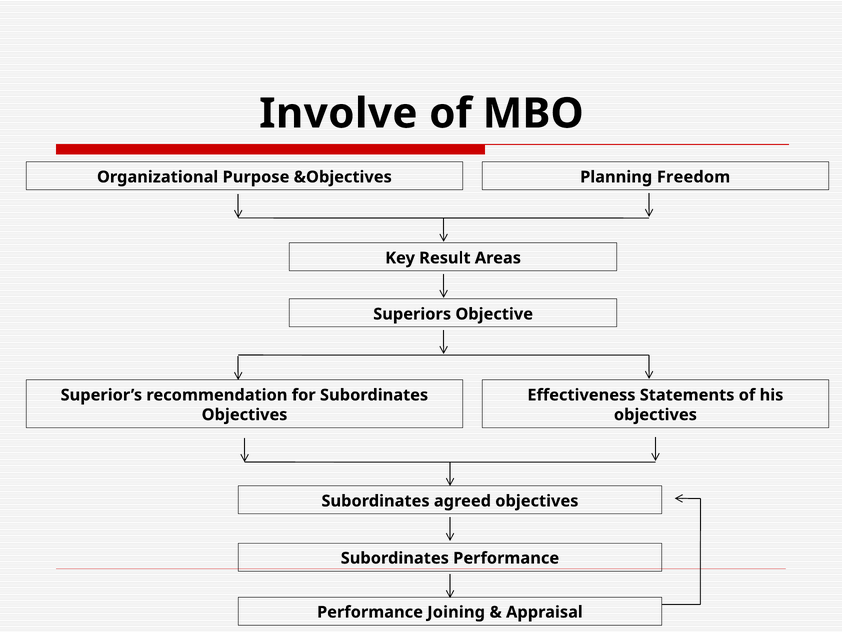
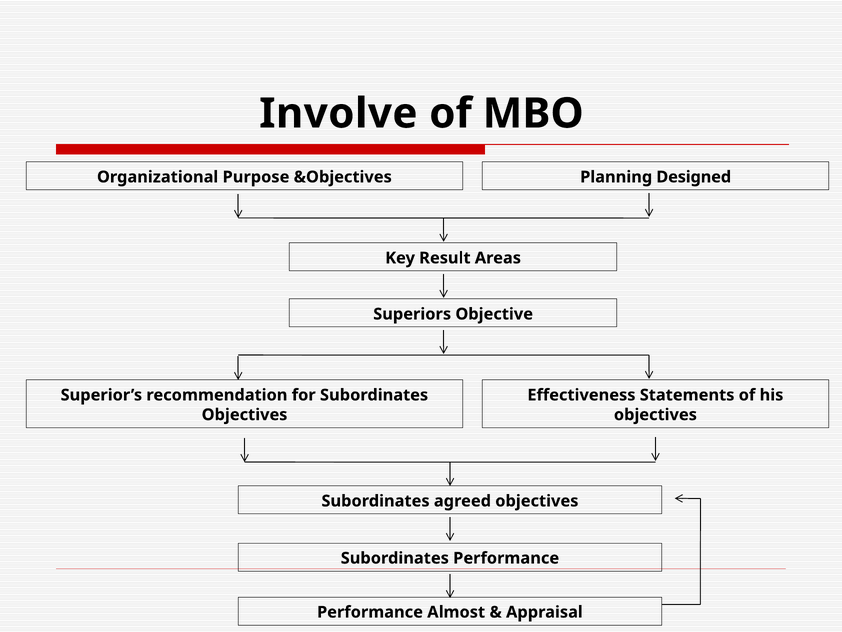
Freedom: Freedom -> Designed
Joining: Joining -> Almost
